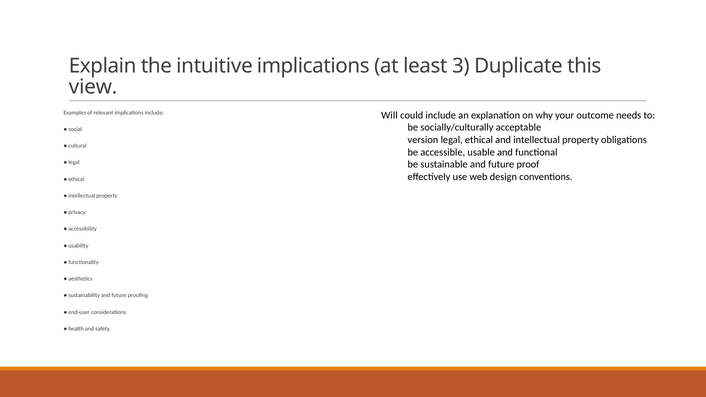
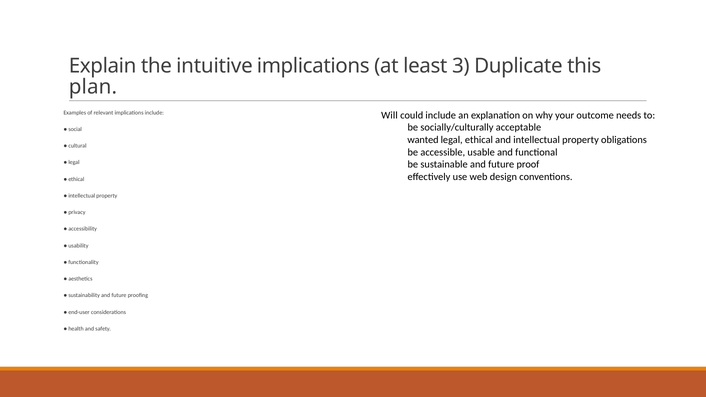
view: view -> plan
version: version -> wanted
